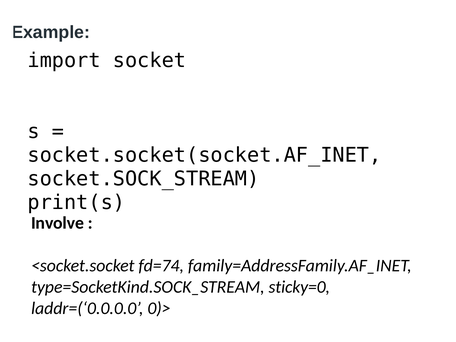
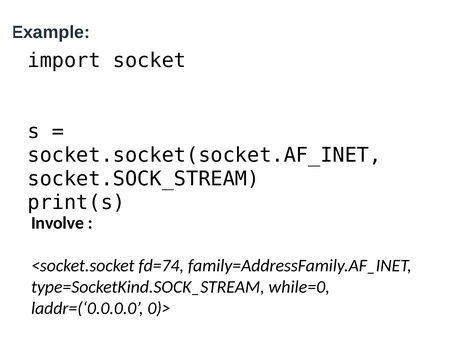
sticky=0: sticky=0 -> while=0
